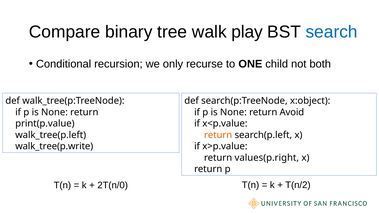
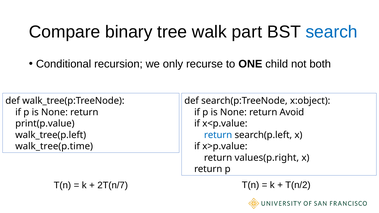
play: play -> part
return at (218, 135) colour: orange -> blue
walk_tree(p.write: walk_tree(p.write -> walk_tree(p.time
2T(n/0: 2T(n/0 -> 2T(n/7
